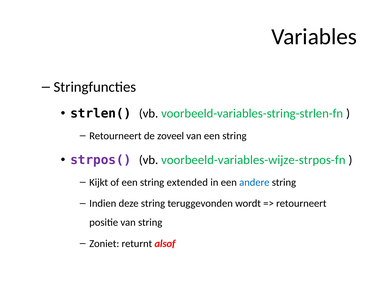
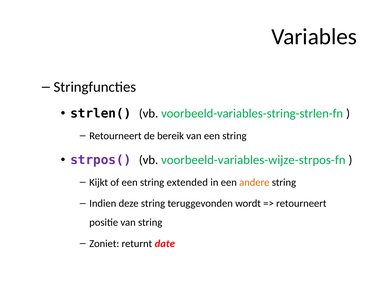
zoveel: zoveel -> bereik
andere colour: blue -> orange
alsof: alsof -> date
